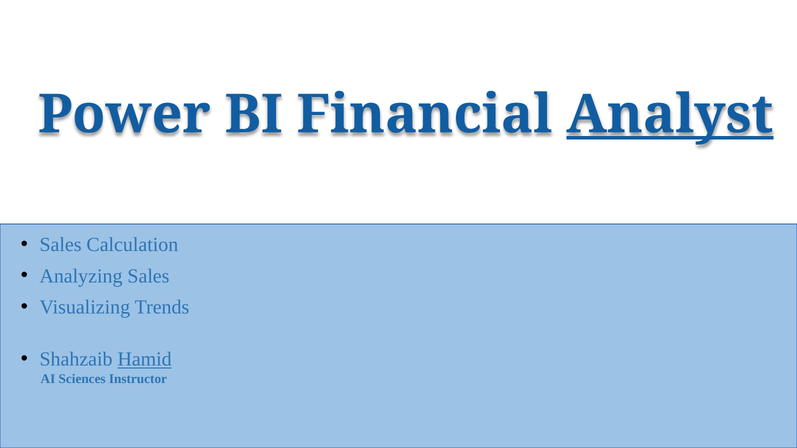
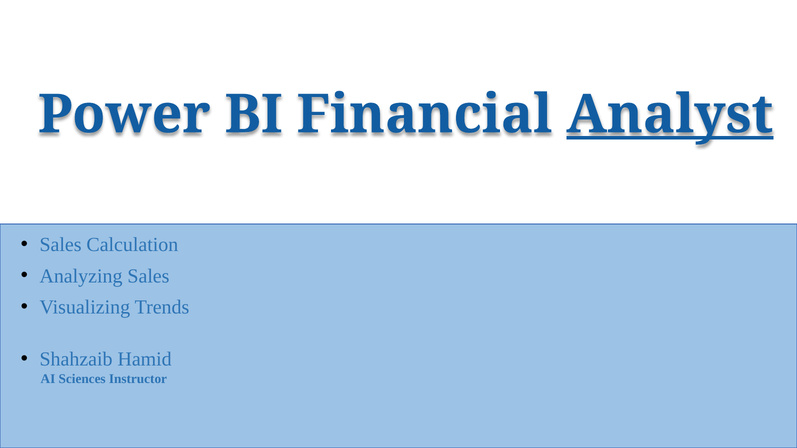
Hamid underline: present -> none
